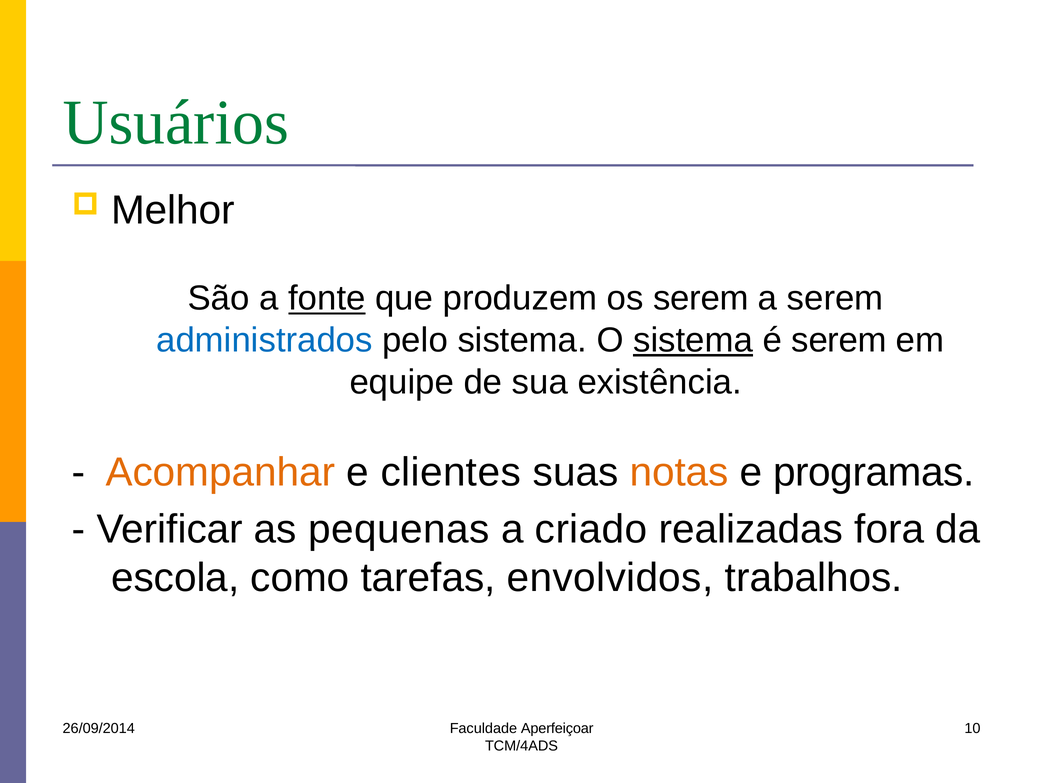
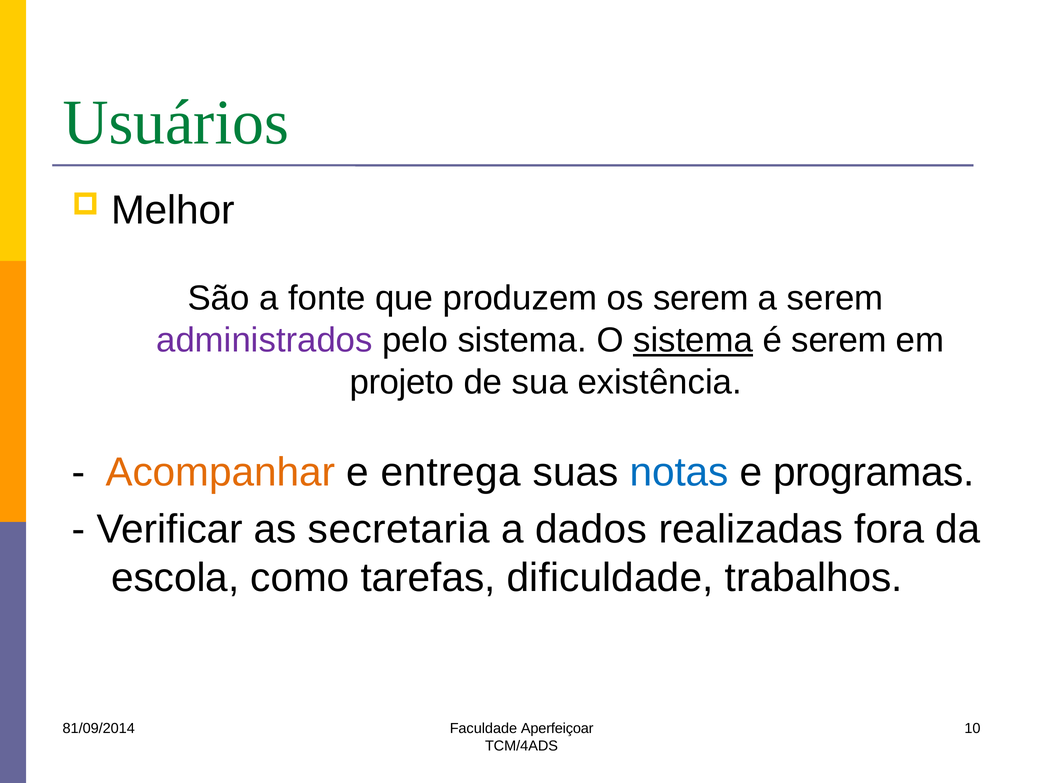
fonte underline: present -> none
administrados colour: blue -> purple
equipe: equipe -> projeto
clientes: clientes -> entrega
notas colour: orange -> blue
pequenas: pequenas -> secretaria
criado: criado -> dados
envolvidos: envolvidos -> dificuldade
26/09/2014: 26/09/2014 -> 81/09/2014
